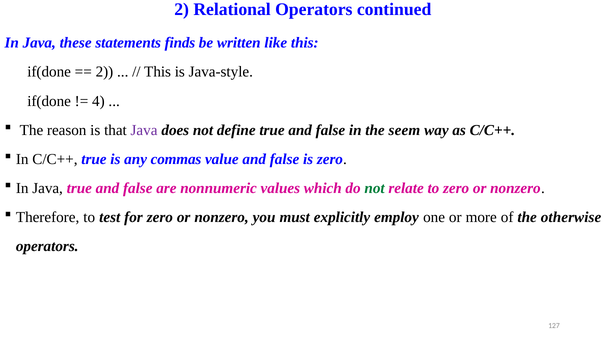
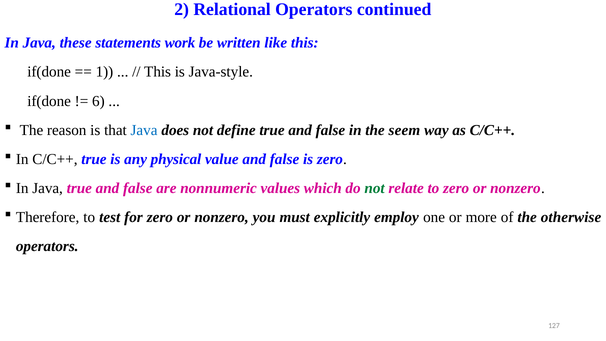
finds: finds -> work
2 at (104, 72): 2 -> 1
4: 4 -> 6
Java at (144, 130) colour: purple -> blue
commas: commas -> physical
